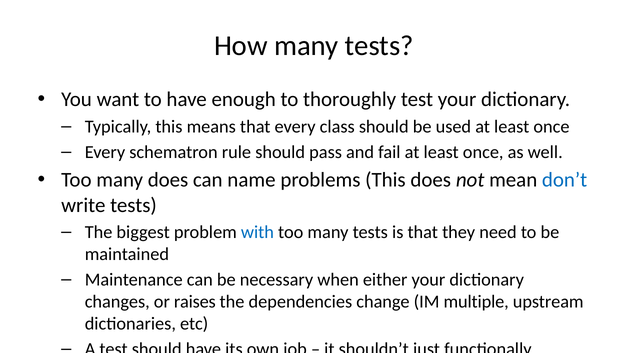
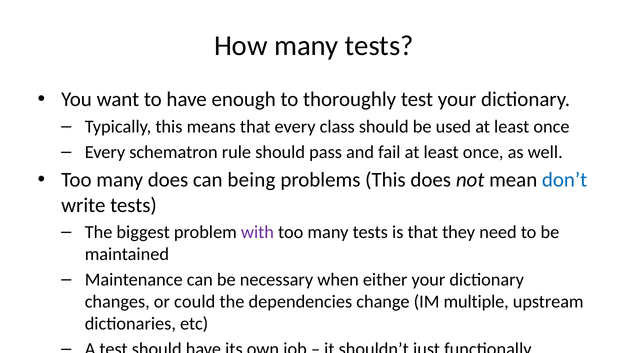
name: name -> being
with colour: blue -> purple
raises: raises -> could
